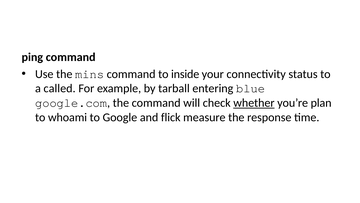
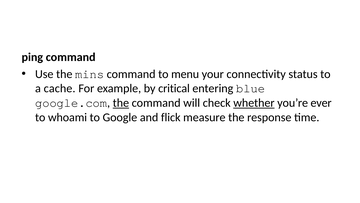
inside: inside -> menu
called: called -> cache
tarball: tarball -> critical
the at (121, 103) underline: none -> present
plan: plan -> ever
